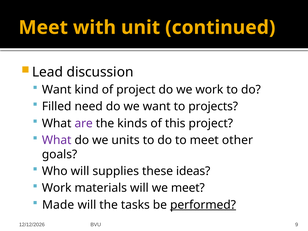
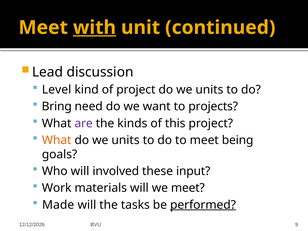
with underline: none -> present
Want at (57, 90): Want -> Level
project do we work: work -> units
Filled: Filled -> Bring
What at (57, 140) colour: purple -> orange
other: other -> being
supplies: supplies -> involved
ideas: ideas -> input
